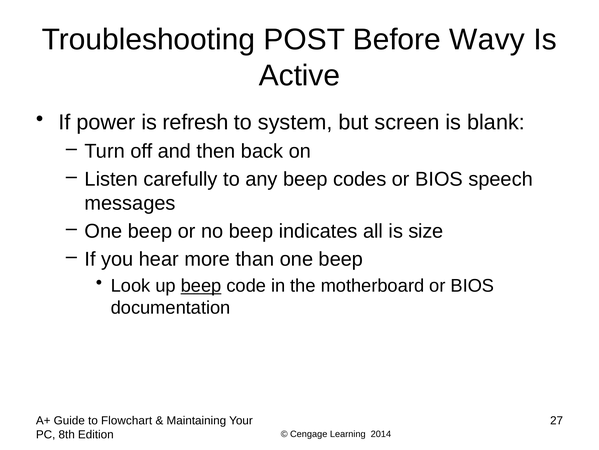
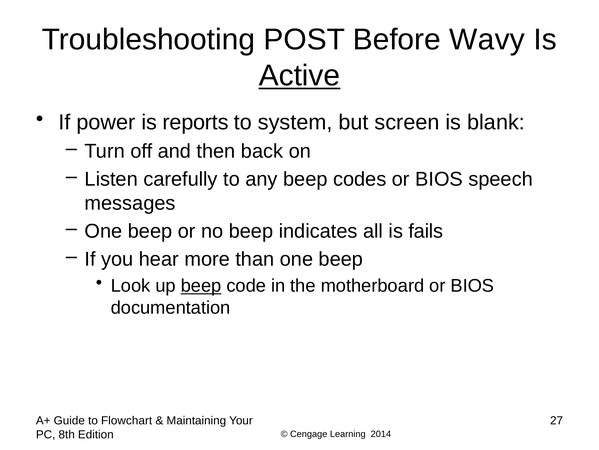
Active underline: none -> present
refresh: refresh -> reports
size: size -> fails
